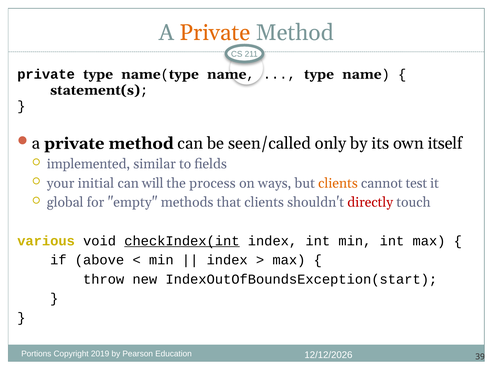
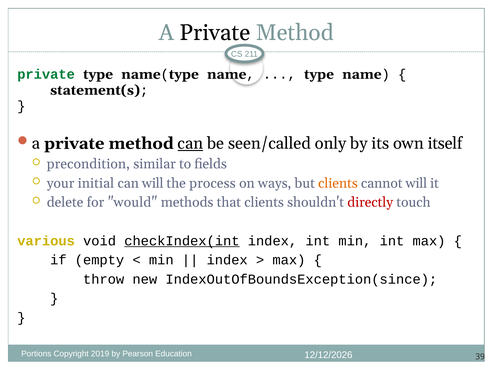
Private at (215, 33) colour: orange -> black
private at (46, 74) colour: black -> green
can at (190, 143) underline: none -> present
implemented: implemented -> precondition
cannot test: test -> will
global: global -> delete
empty: empty -> would
above: above -> empty
IndexOutOfBoundsException(start: IndexOutOfBoundsException(start -> IndexOutOfBoundsException(since
